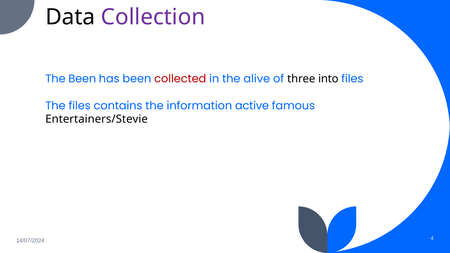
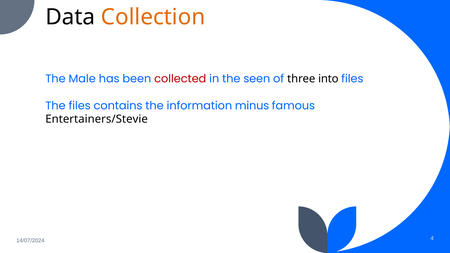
Collection colour: purple -> orange
The Been: Been -> Male
alive: alive -> seen
active: active -> minus
